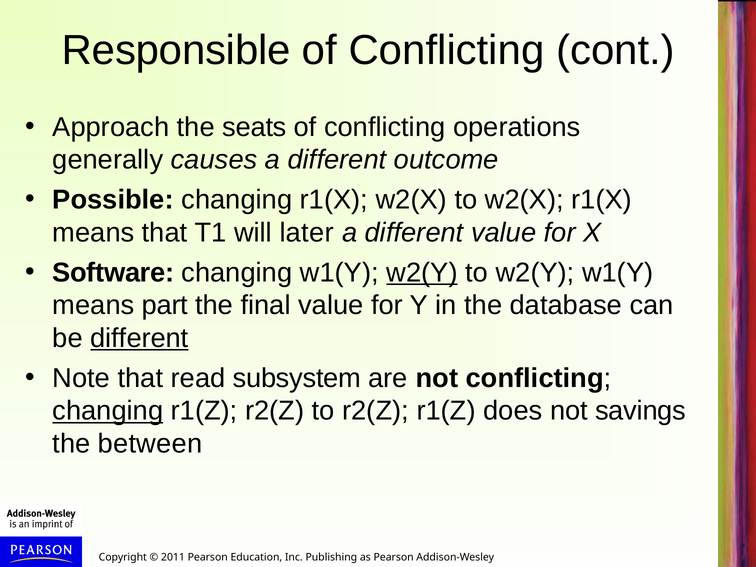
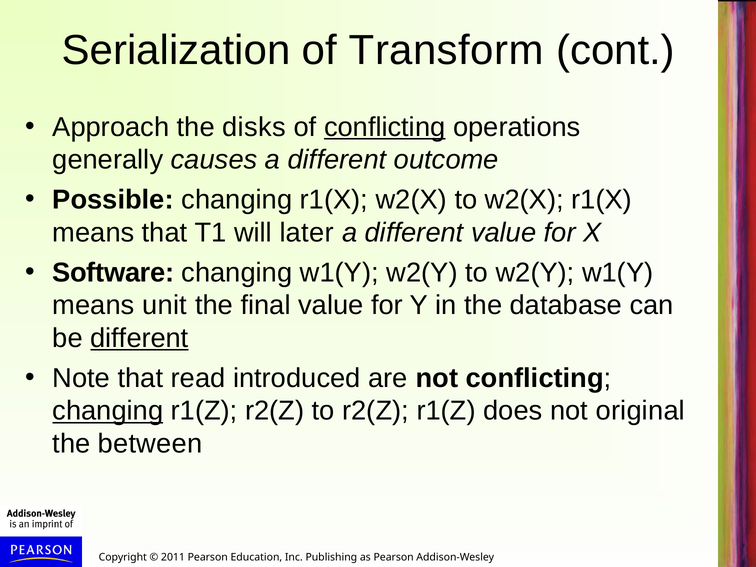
Responsible: Responsible -> Serialization
Conflicting at (447, 50): Conflicting -> Transform
seats: seats -> disks
conflicting at (385, 127) underline: none -> present
w2(Y at (422, 273) underline: present -> none
part: part -> unit
subsystem: subsystem -> introduced
savings: savings -> original
